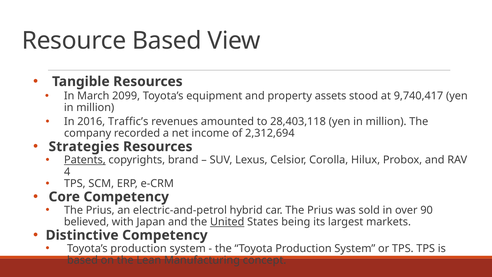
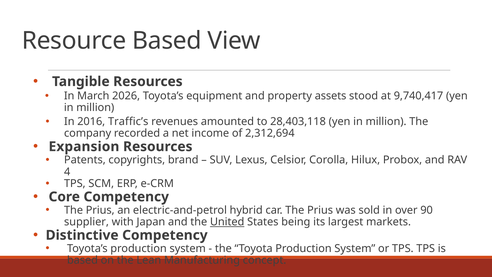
2099: 2099 -> 2026
Strategies: Strategies -> Expansion
Patents underline: present -> none
believed: believed -> supplier
